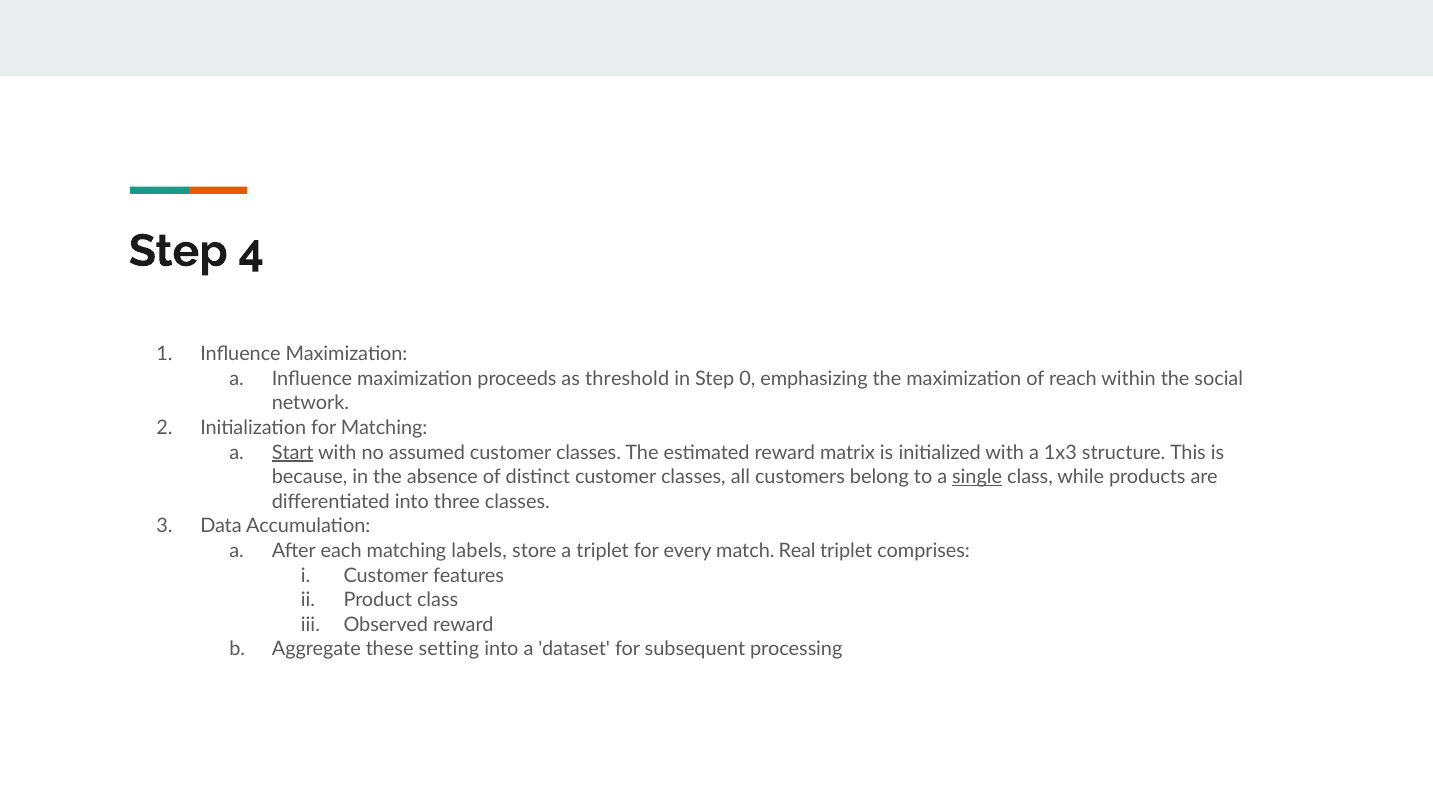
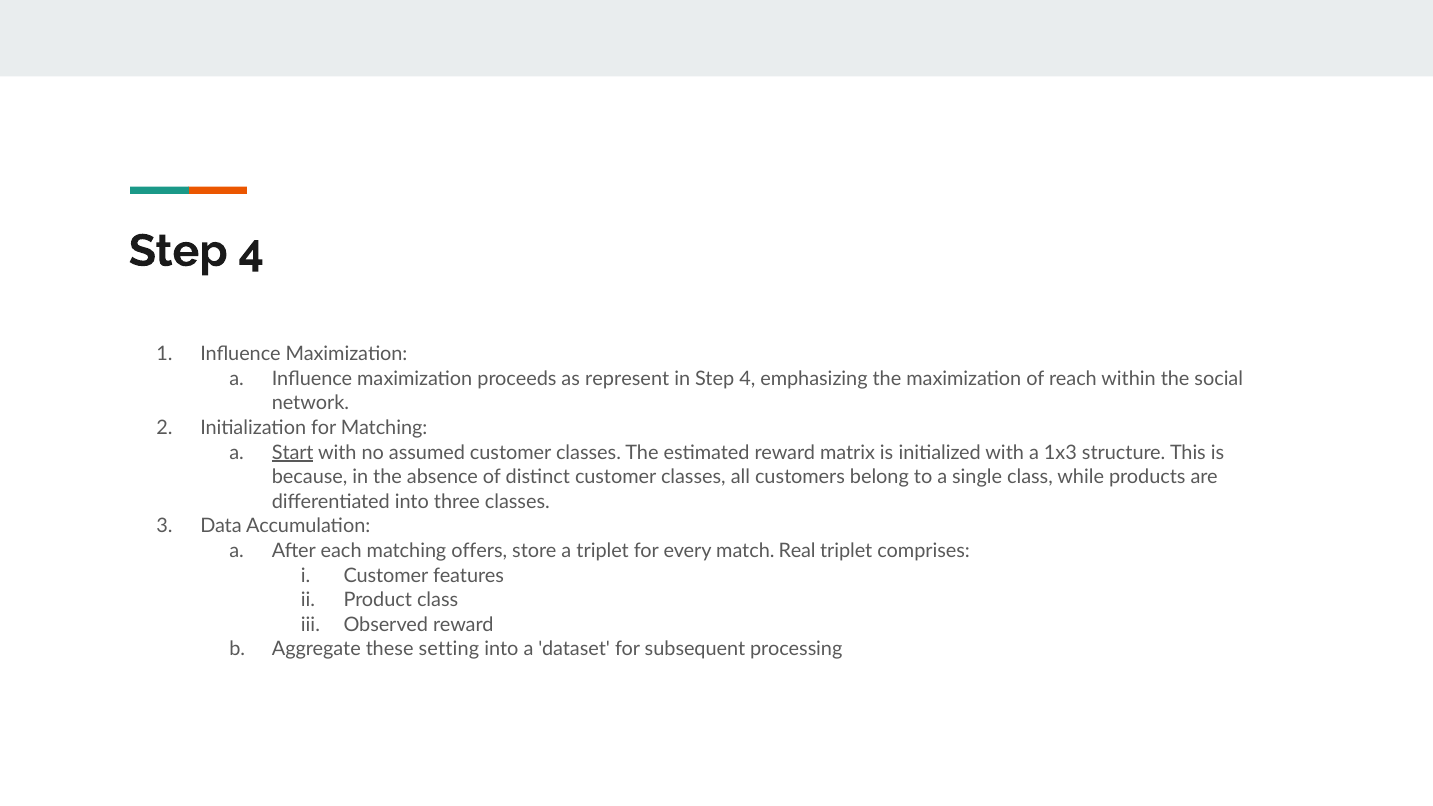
threshold: threshold -> represent
in Step 0: 0 -> 4
single underline: present -> none
labels: labels -> offers
